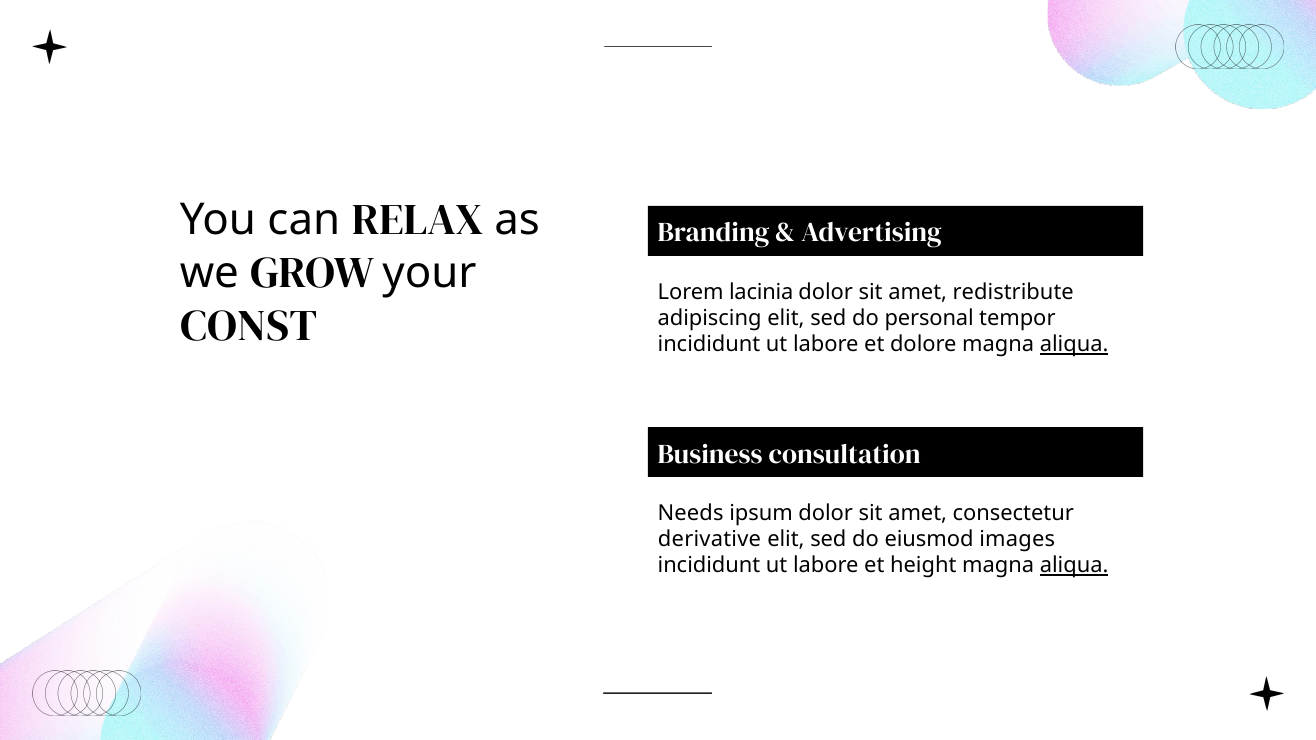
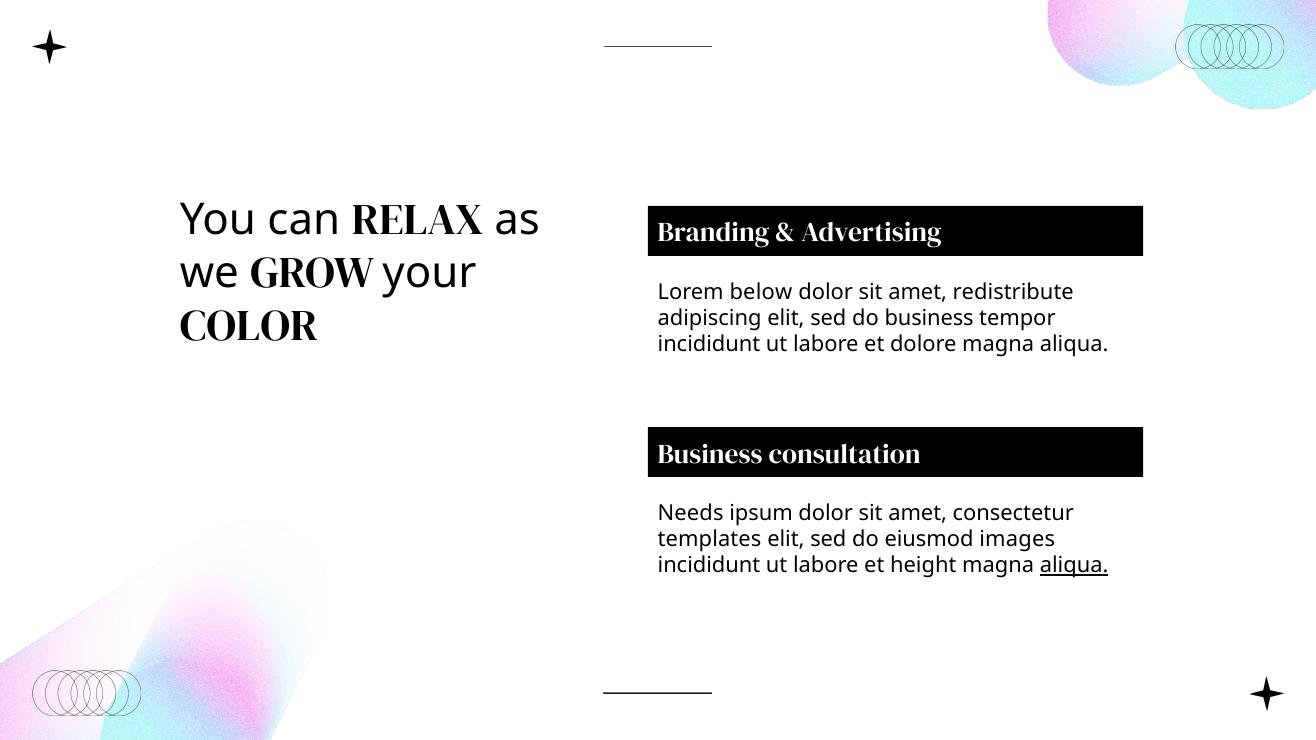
lacinia: lacinia -> below
CONST: CONST -> COLOR
do personal: personal -> business
aliqua at (1074, 345) underline: present -> none
derivative: derivative -> templates
